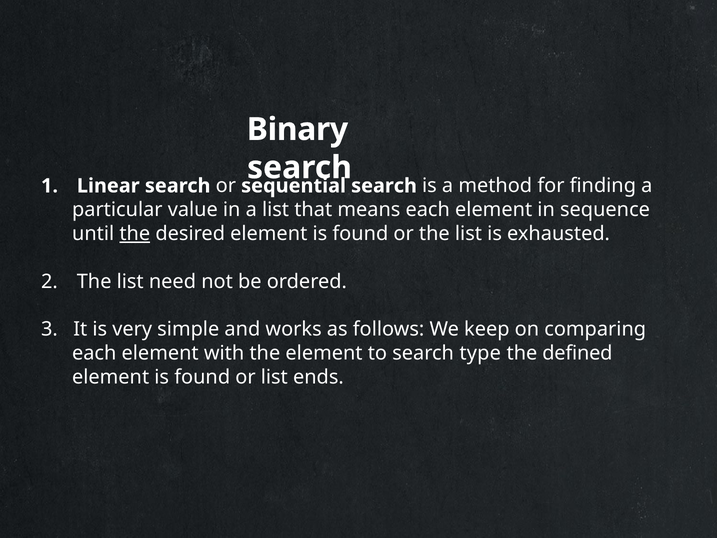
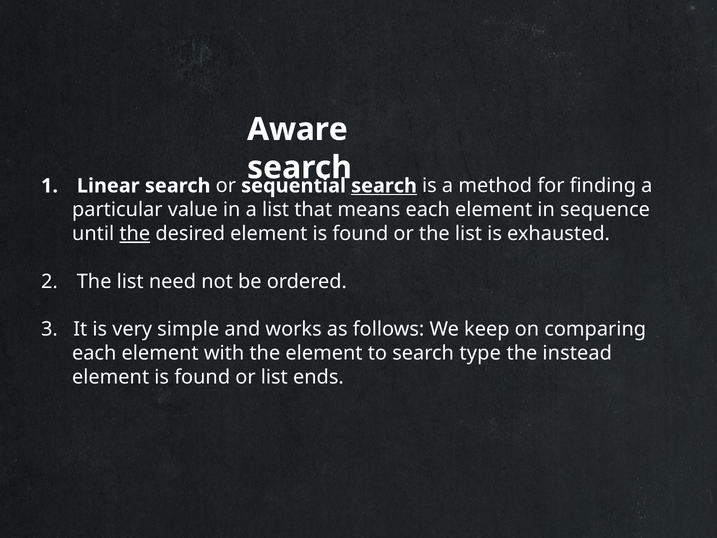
Binary: Binary -> Aware
search at (384, 186) underline: none -> present
defined: defined -> instead
